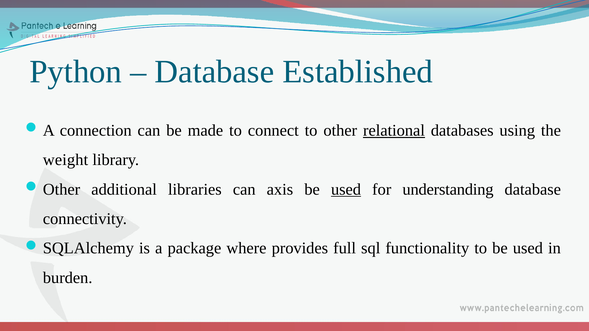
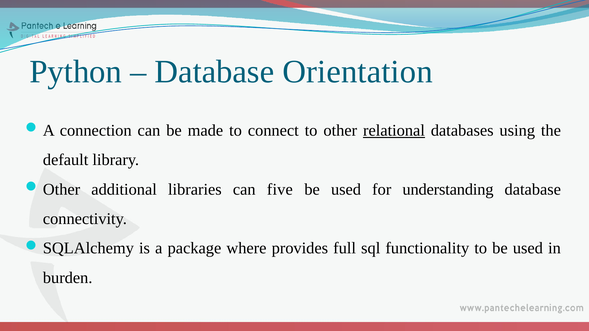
Established: Established -> Orientation
weight: weight -> default
axis: axis -> five
used at (346, 189) underline: present -> none
